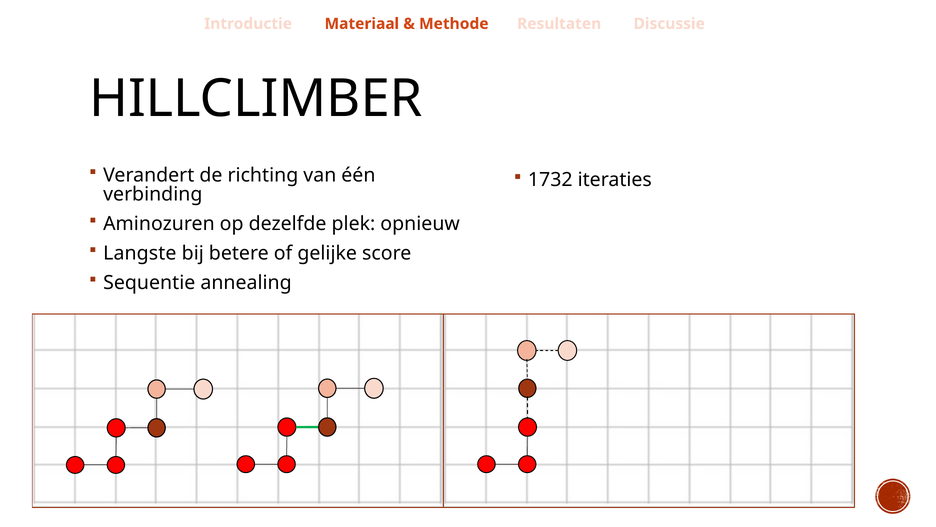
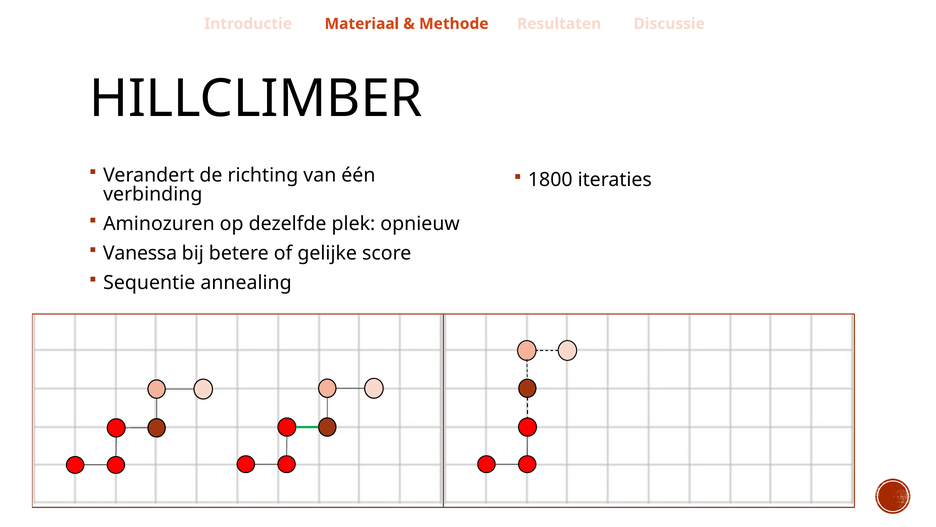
1732: 1732 -> 1800
Langste: Langste -> Vanessa
